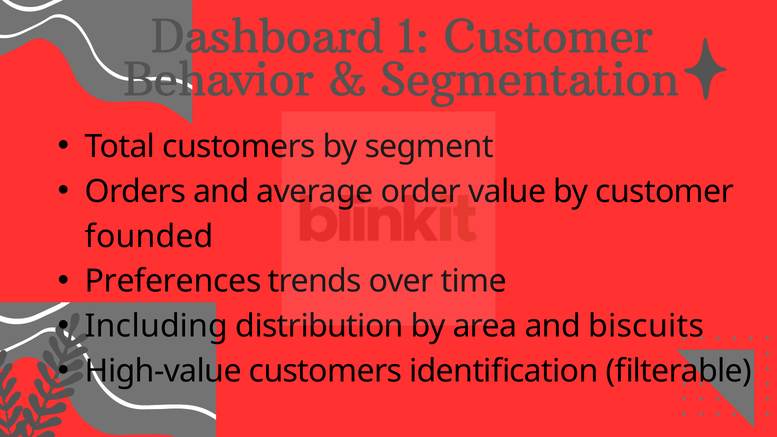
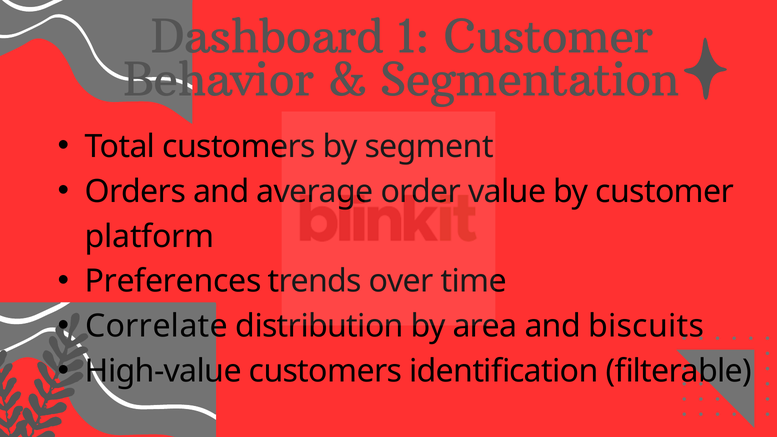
founded: founded -> platform
Including: Including -> Correlate
